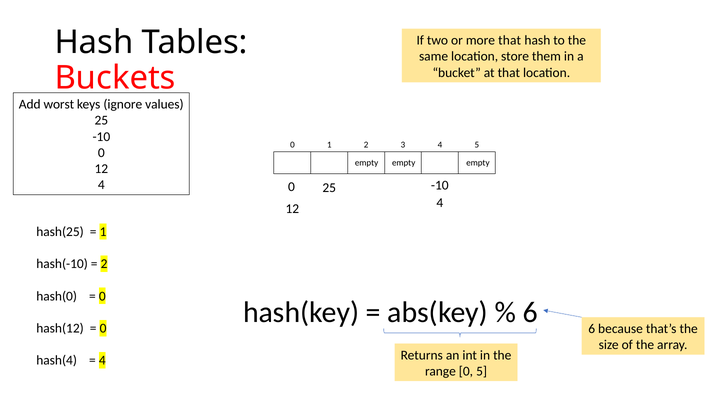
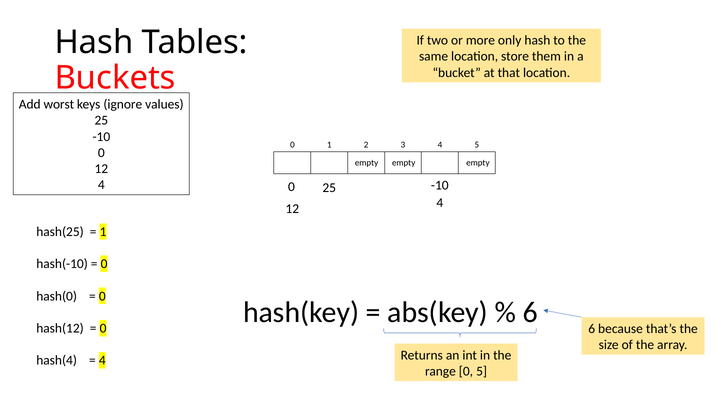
more that: that -> only
2 at (104, 264): 2 -> 0
